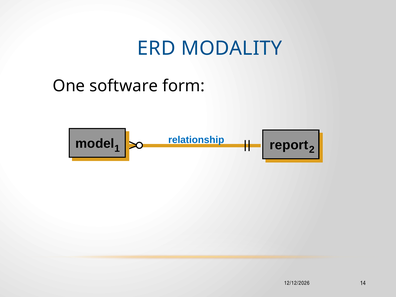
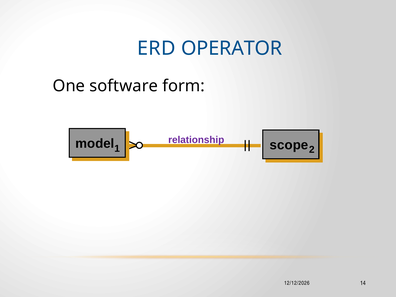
MODALITY: MODALITY -> OPERATOR
relationship colour: blue -> purple
report: report -> scope
